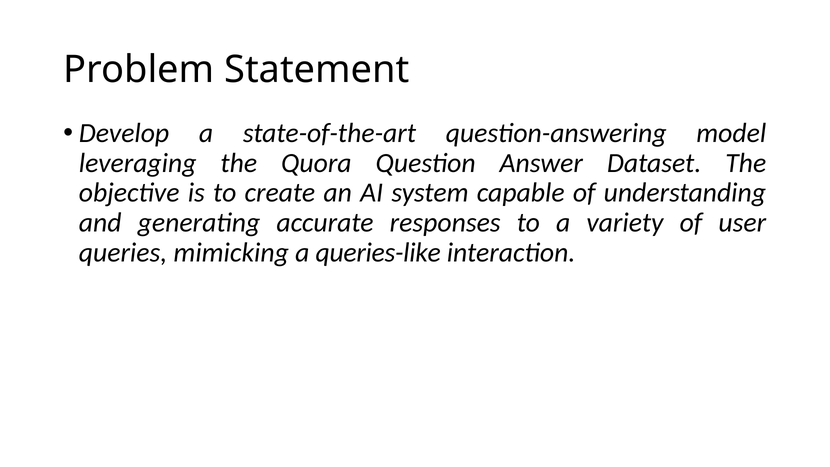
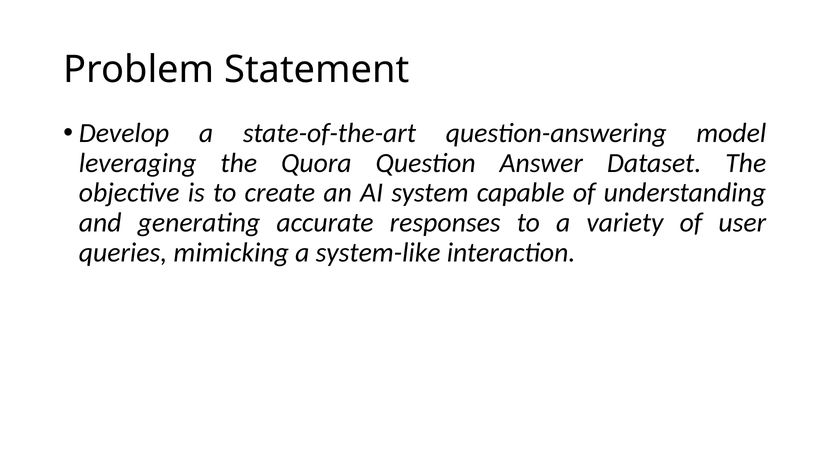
queries-like: queries-like -> system-like
